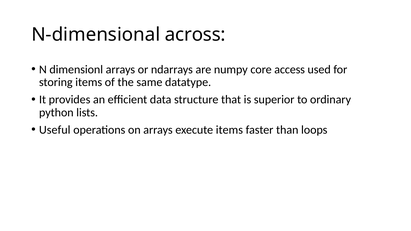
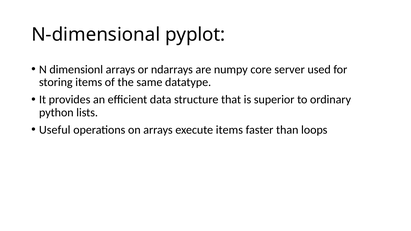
across: across -> pyplot
access: access -> server
